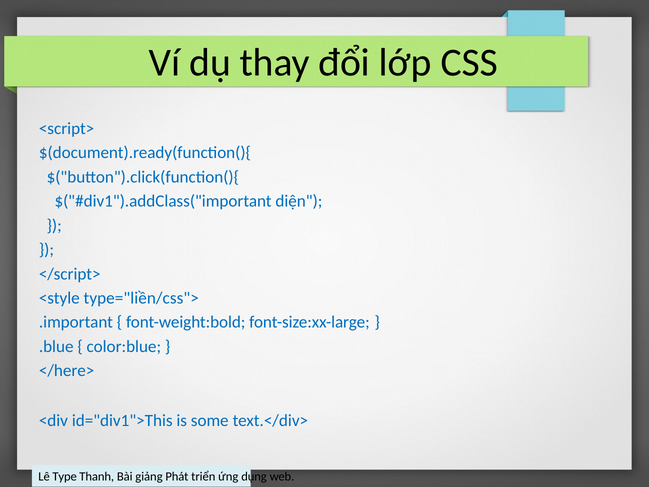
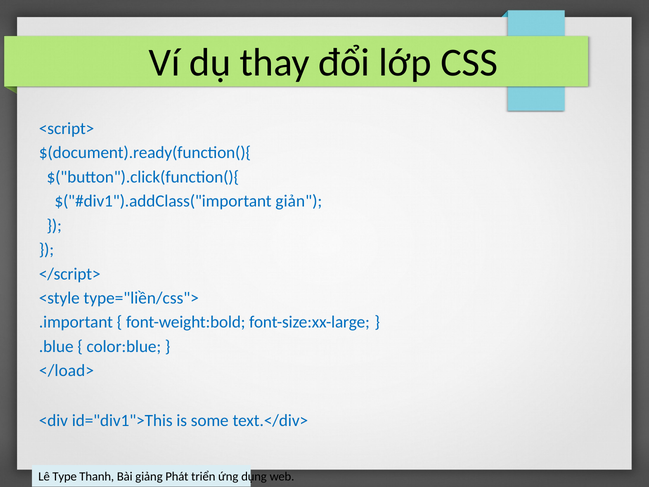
diện: diện -> giản
</here>: </here> -> </load>
